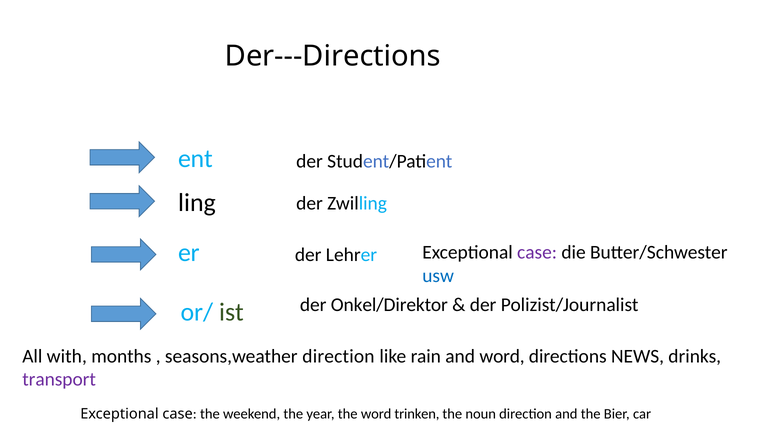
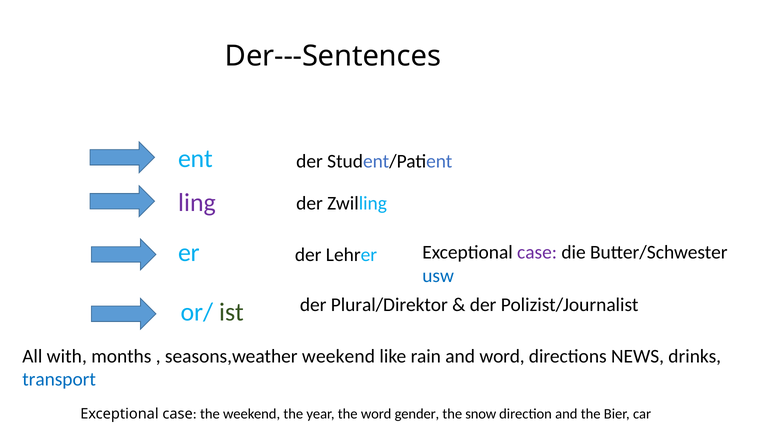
Der---Directions: Der---Directions -> Der---Sentences
ling colour: black -> purple
Onkel/Direktor: Onkel/Direktor -> Plural/Direktor
seasons,weather direction: direction -> weekend
transport colour: purple -> blue
trinken: trinken -> gender
noun: noun -> snow
